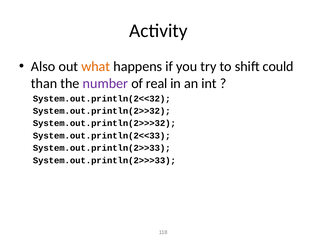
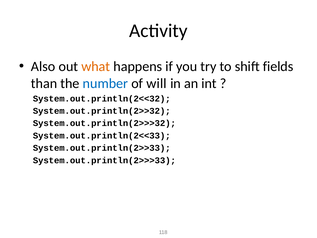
could: could -> fields
number colour: purple -> blue
real: real -> will
